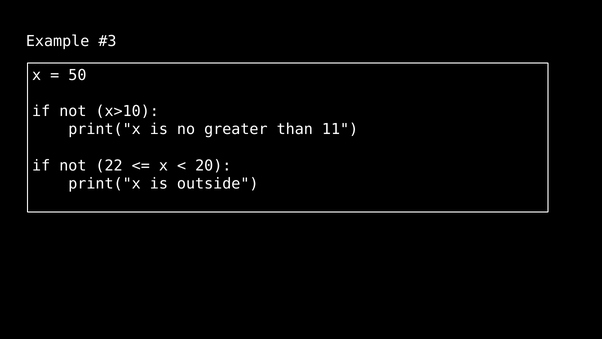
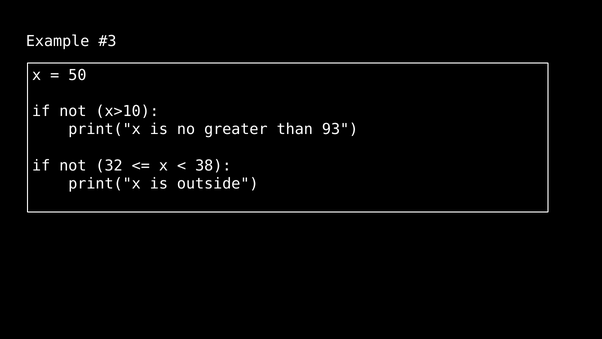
11: 11 -> 93
22: 22 -> 32
20: 20 -> 38
